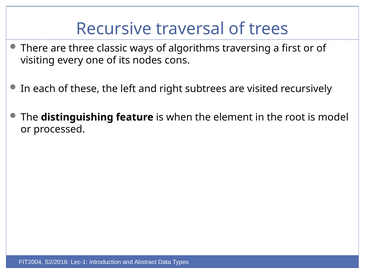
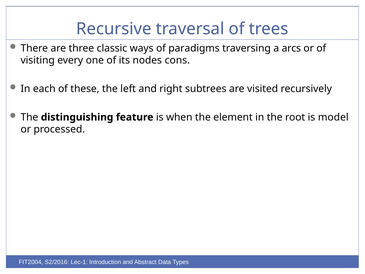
algorithms: algorithms -> paradigms
first: first -> arcs
